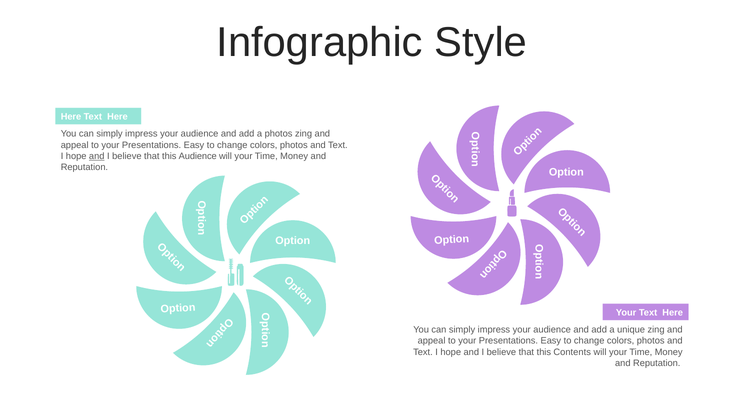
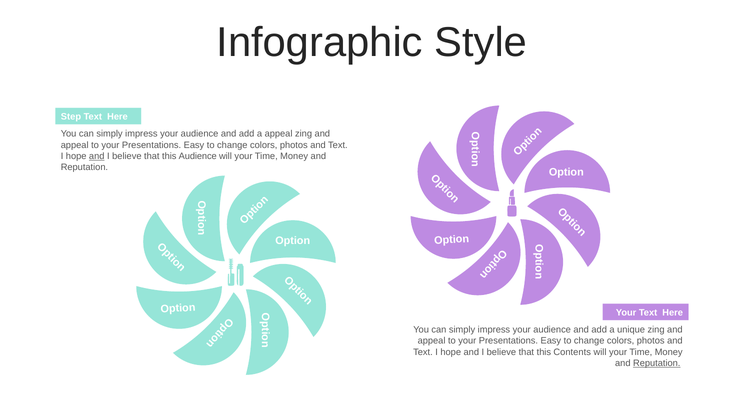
Here at (71, 117): Here -> Step
a photos: photos -> appeal
Reputation at (657, 363) underline: none -> present
